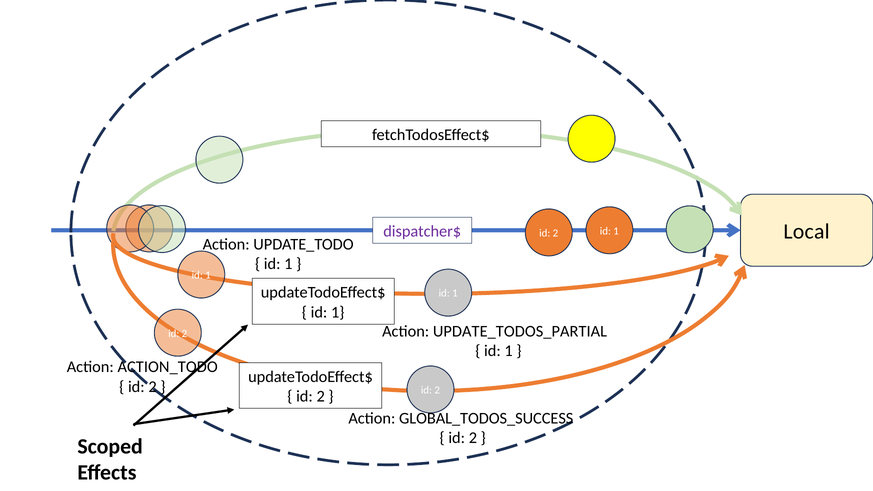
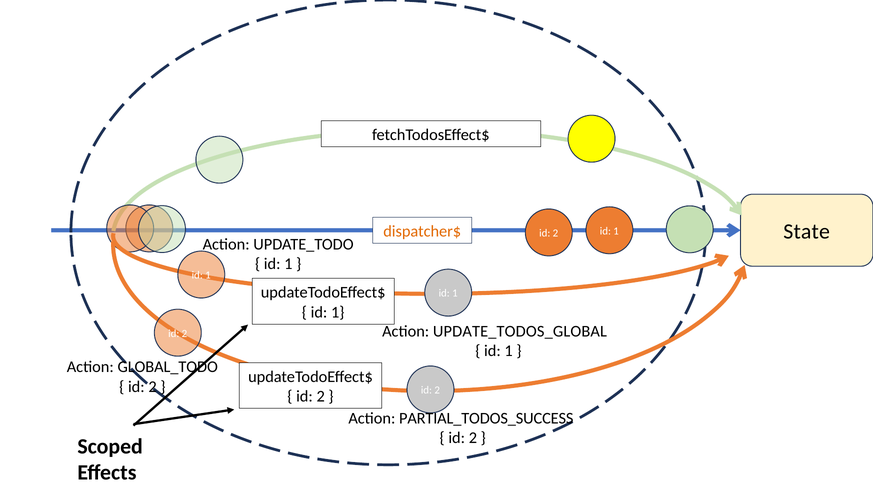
Local: Local -> State
dispatcher$ colour: purple -> orange
UPDATE_TODOS_PARTIAL: UPDATE_TODOS_PARTIAL -> UPDATE_TODOS_GLOBAL
ACTION_TODO: ACTION_TODO -> GLOBAL_TODO
GLOBAL_TODOS_SUCCESS: GLOBAL_TODOS_SUCCESS -> PARTIAL_TODOS_SUCCESS
